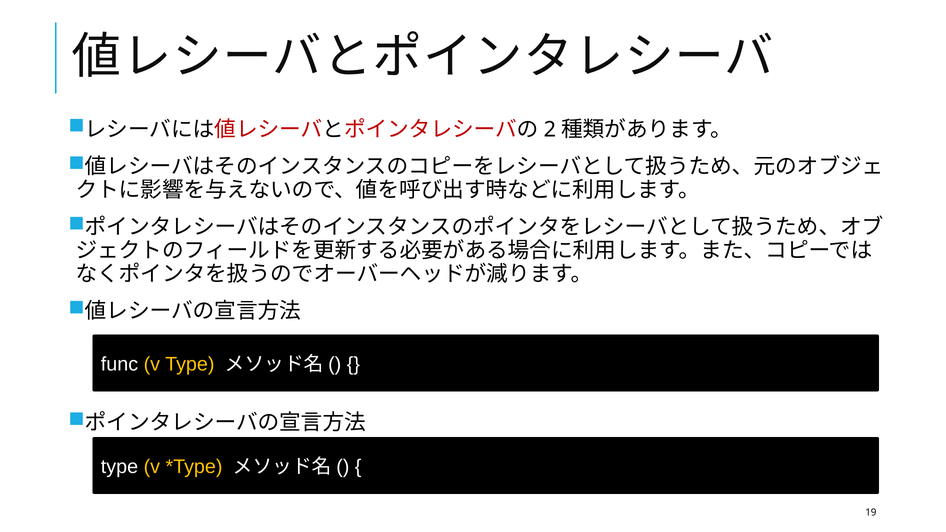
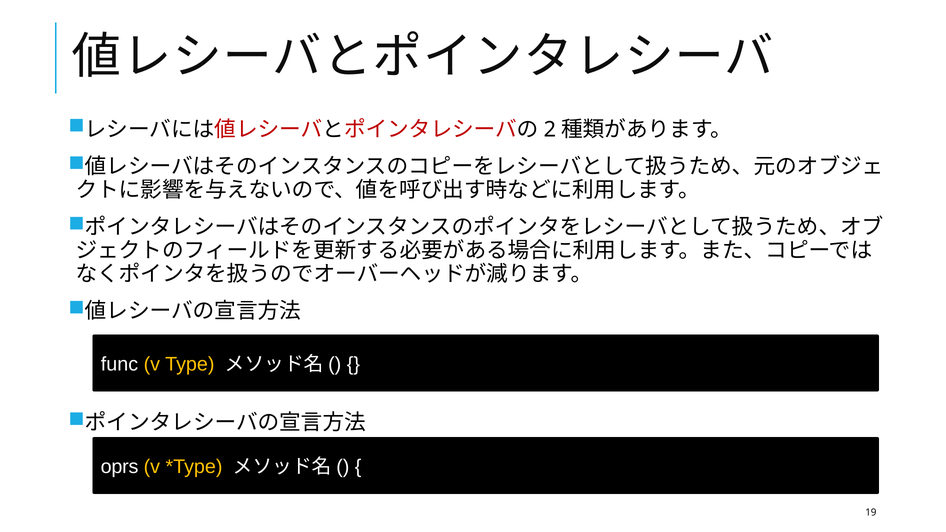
type at (119, 467): type -> oprs
